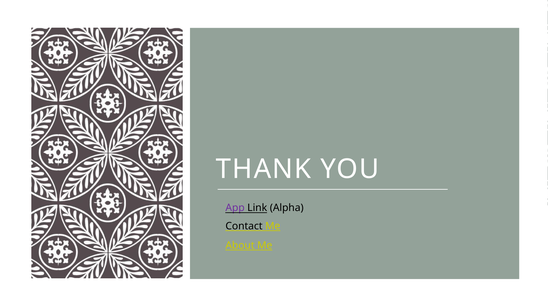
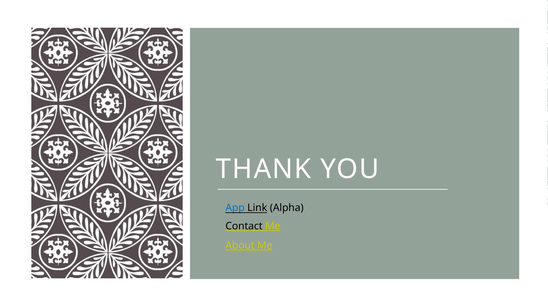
App colour: purple -> blue
